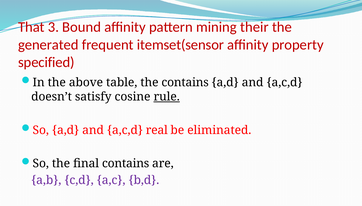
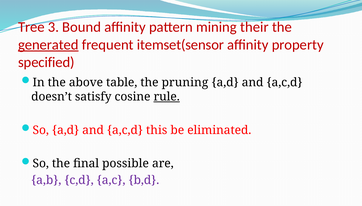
That: That -> Tree
generated underline: none -> present
the contains: contains -> pruning
real: real -> this
final contains: contains -> possible
